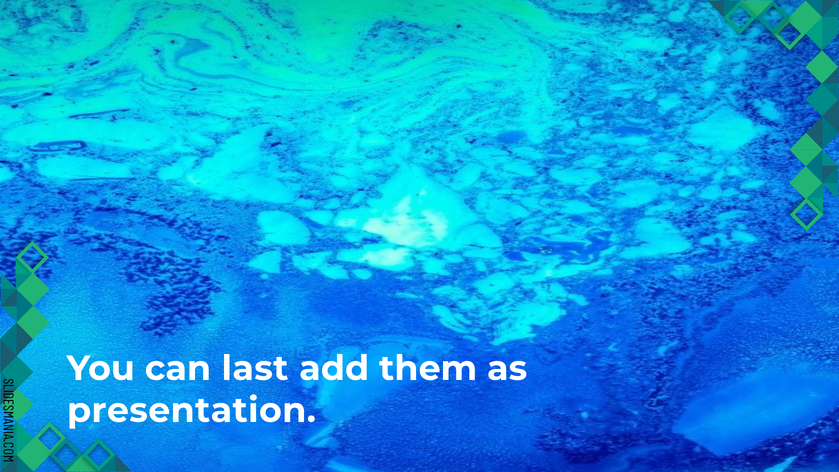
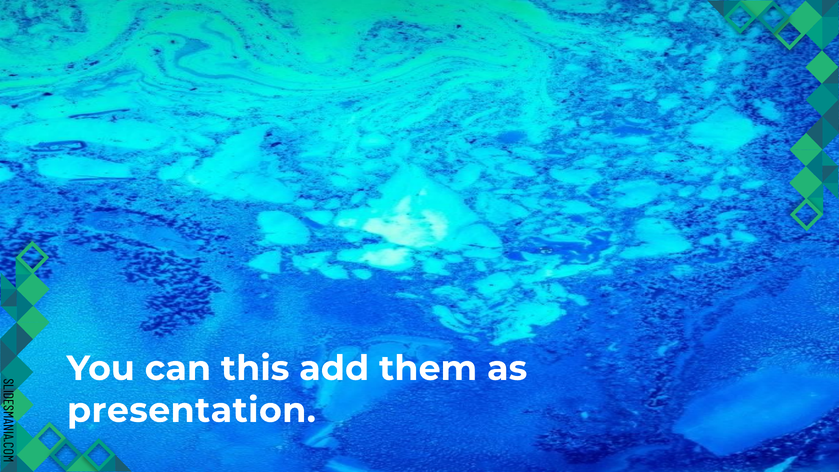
last: last -> this
